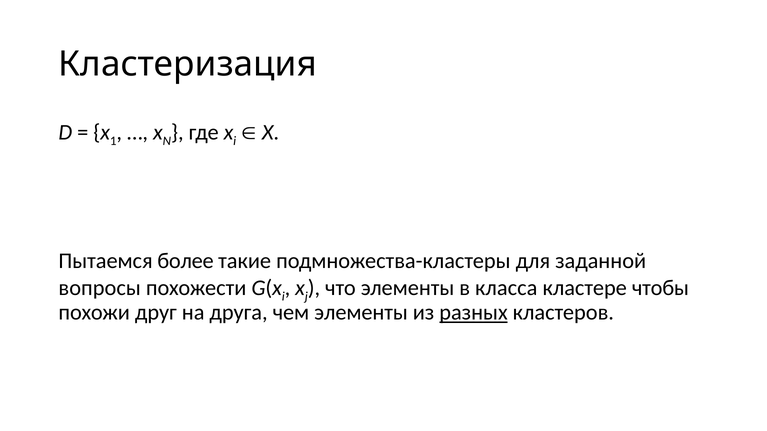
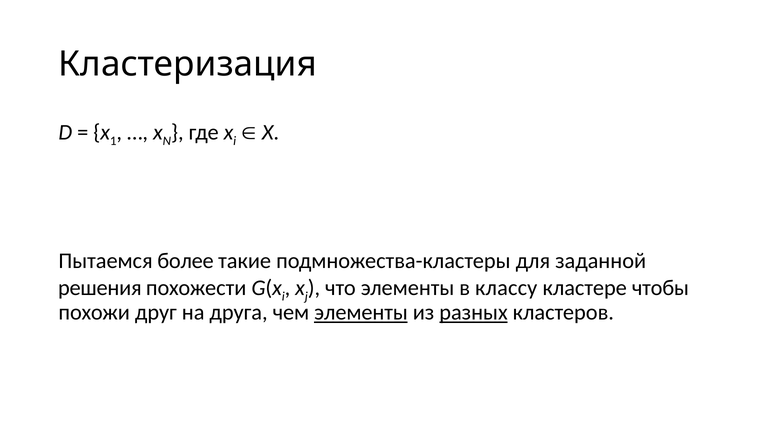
вопросы: вопросы -> решения
класса: класса -> классу
элементы at (361, 313) underline: none -> present
